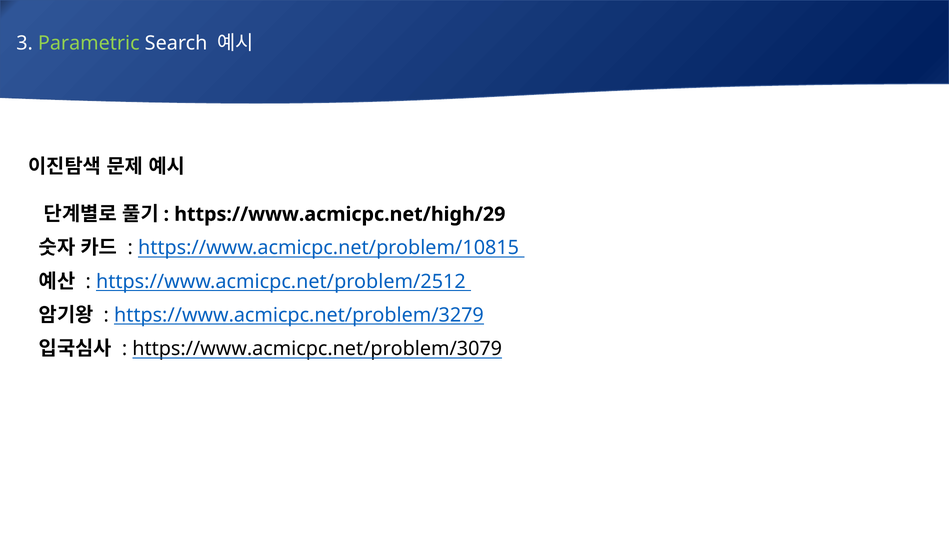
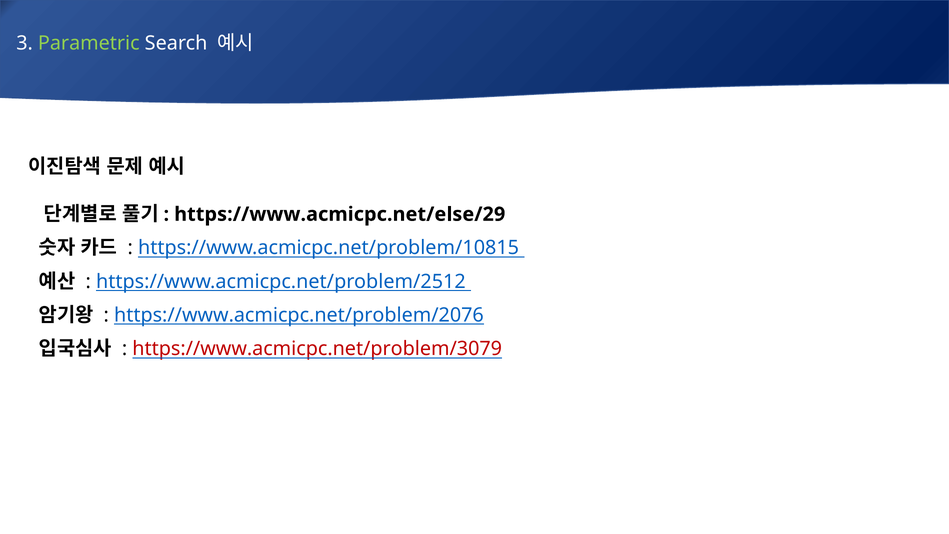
https://www.acmicpc.net/high/29: https://www.acmicpc.net/high/29 -> https://www.acmicpc.net/else/29
https://www.acmicpc.net/problem/3279: https://www.acmicpc.net/problem/3279 -> https://www.acmicpc.net/problem/2076
https://www.acmicpc.net/problem/3079 colour: black -> red
